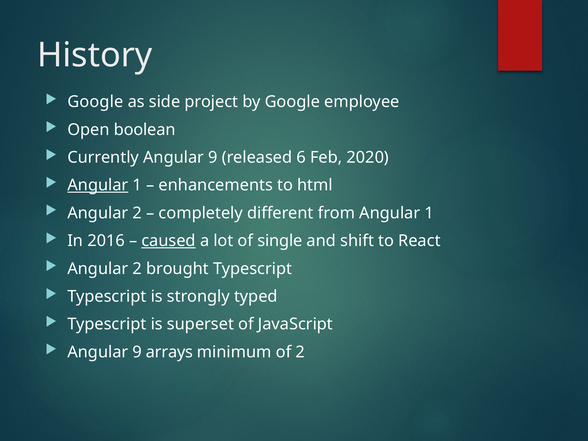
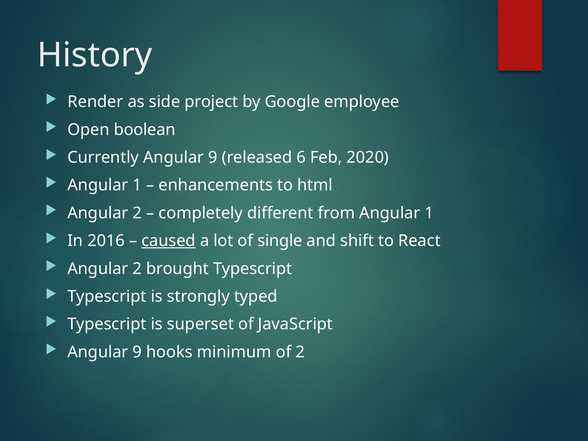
Google at (95, 102): Google -> Render
Angular at (98, 185) underline: present -> none
arrays: arrays -> hooks
